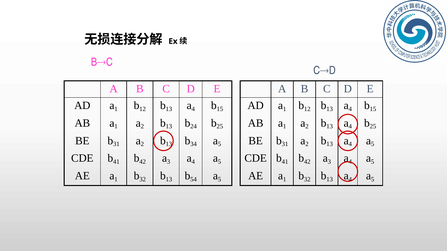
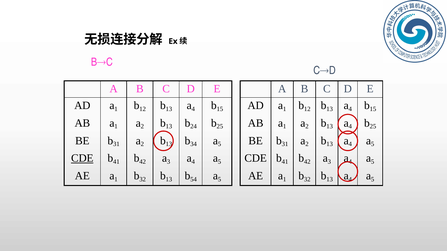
CDE at (82, 159) underline: none -> present
